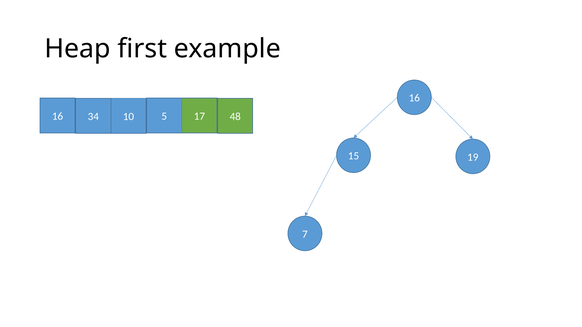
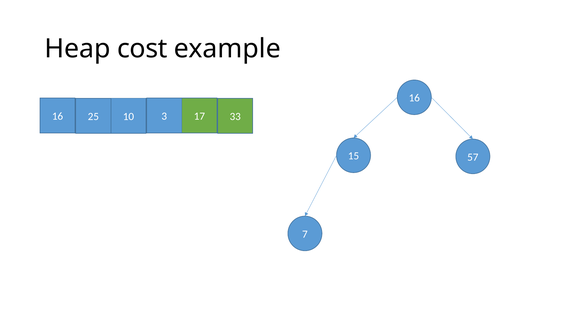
first: first -> cost
34: 34 -> 25
5: 5 -> 3
48: 48 -> 33
19: 19 -> 57
